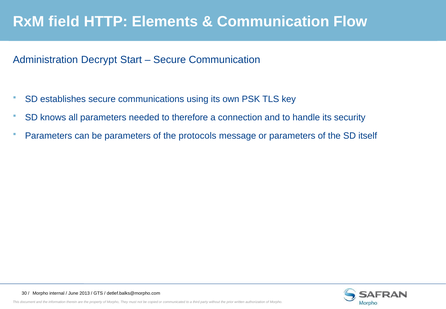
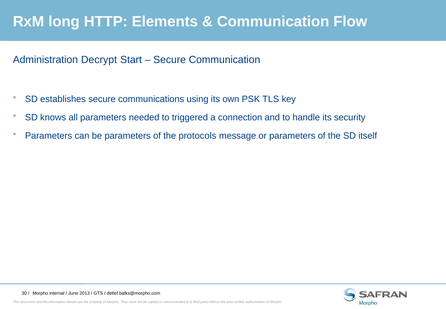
field: field -> long
therefore: therefore -> triggered
